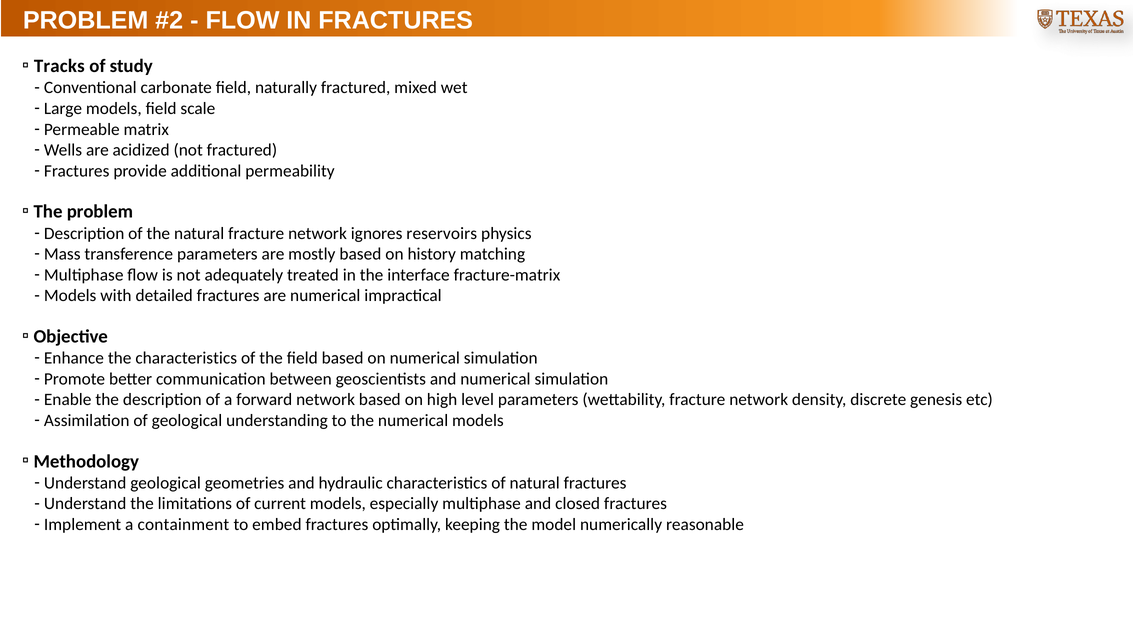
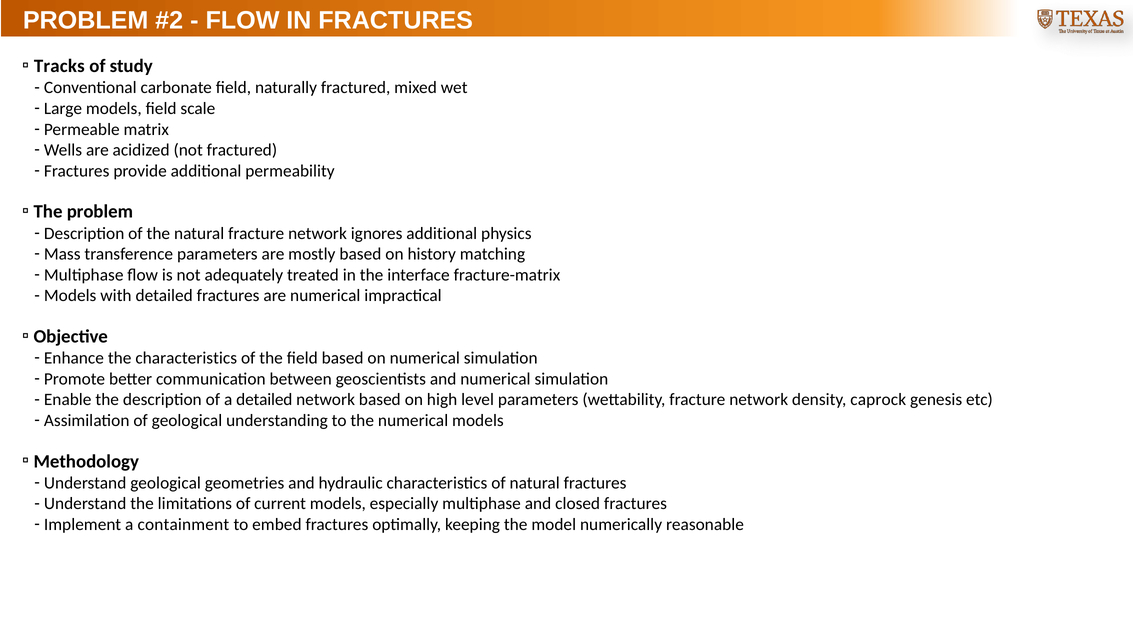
ignores reservoirs: reservoirs -> additional
a forward: forward -> detailed
discrete: discrete -> caprock
